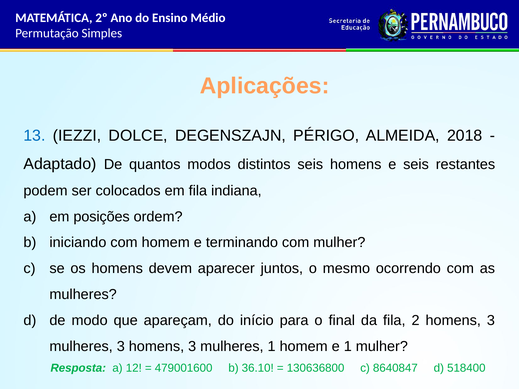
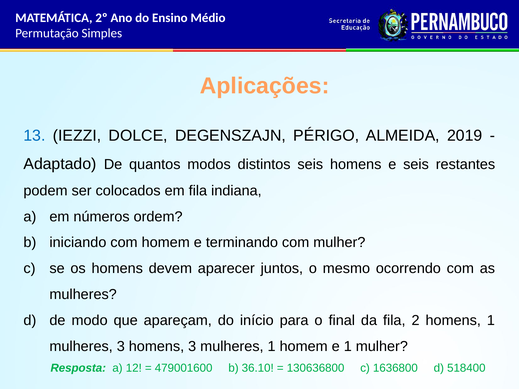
2018: 2018 -> 2019
posições: posições -> números
2 homens 3: 3 -> 1
8640847: 8640847 -> 1636800
